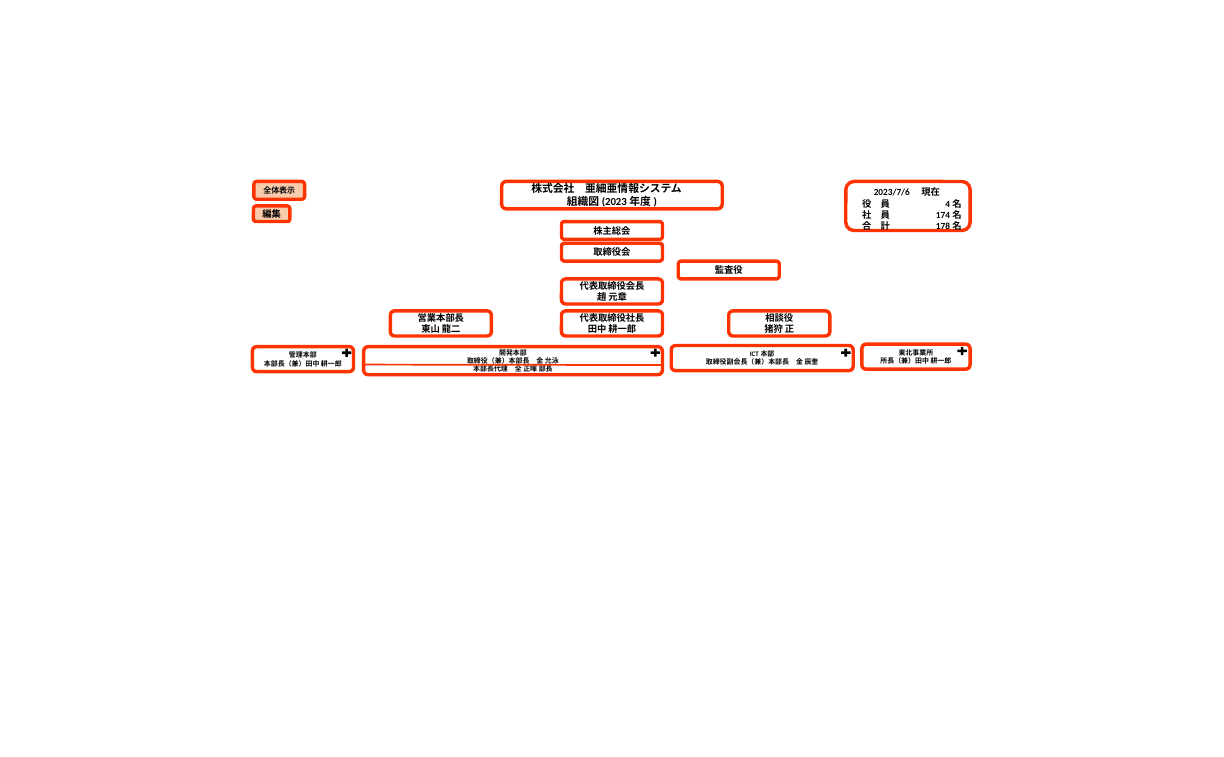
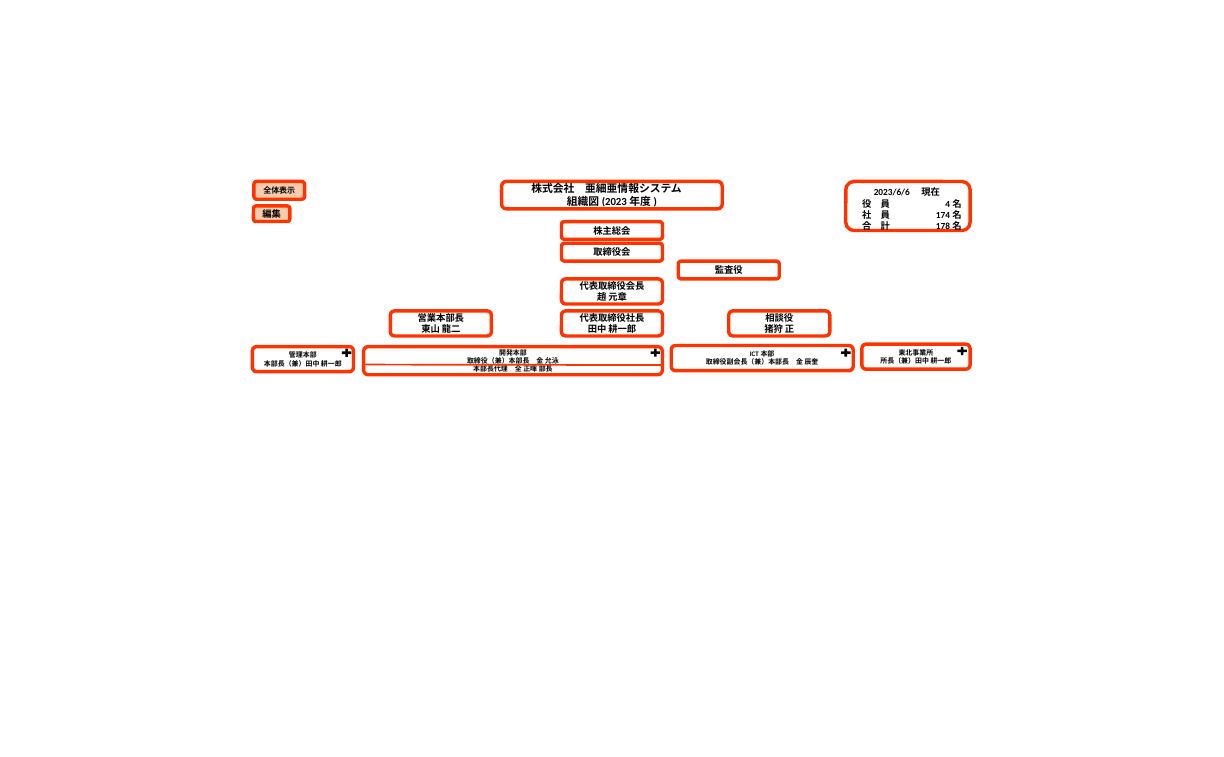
2023/7/6: 2023/7/6 -> 2023/6/6
